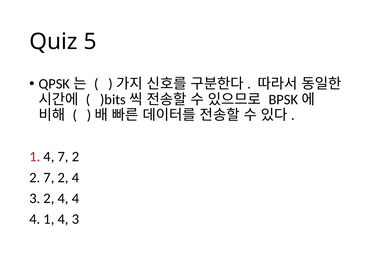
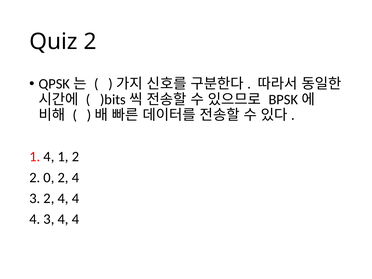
Quiz 5: 5 -> 2
4 7: 7 -> 1
2 7: 7 -> 0
1 at (49, 219): 1 -> 3
3 at (76, 219): 3 -> 4
